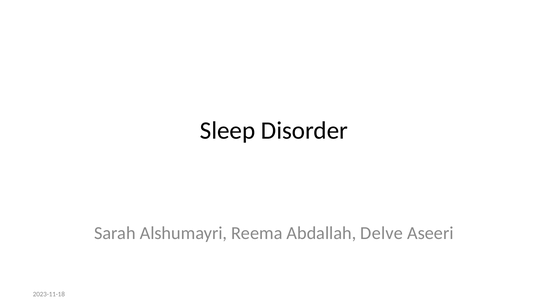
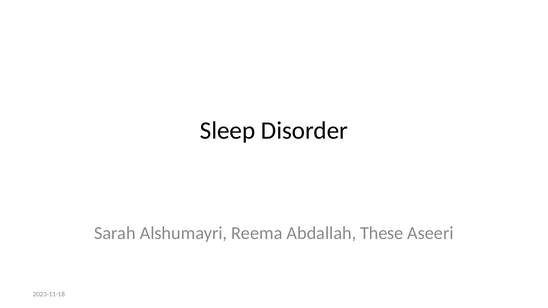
Delve: Delve -> These
